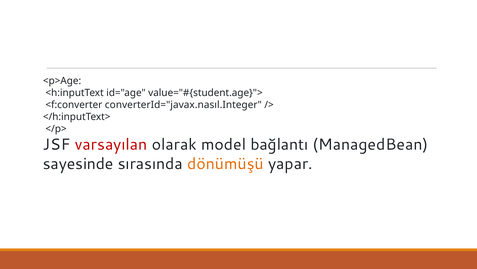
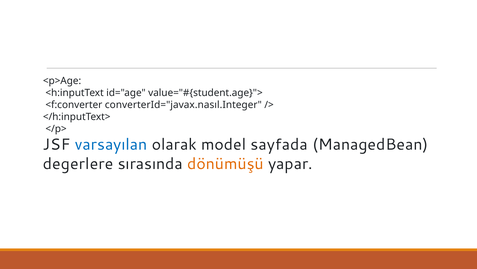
varsayılan colour: red -> blue
bağlantı: bağlantı -> sayfada
sayesinde: sayesinde -> degerlere
